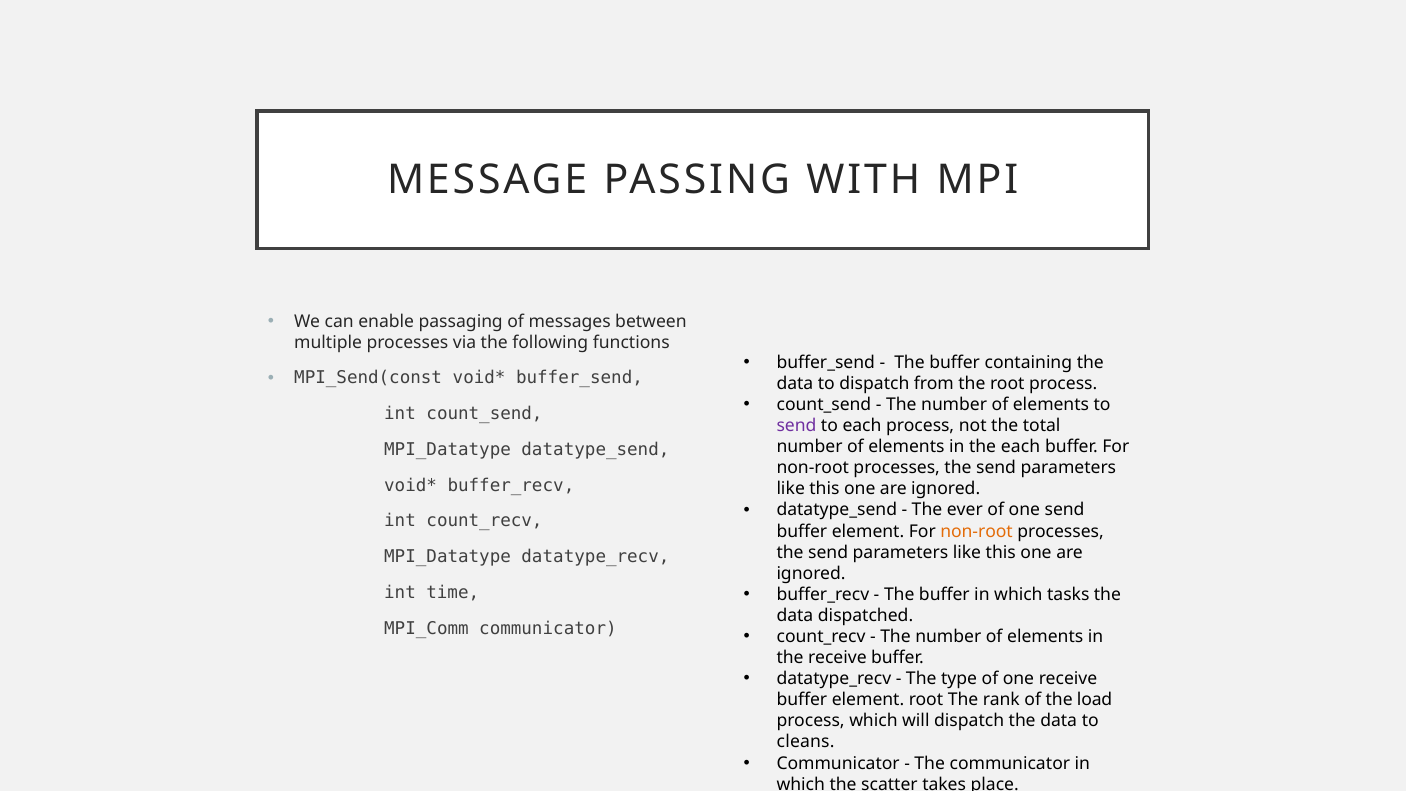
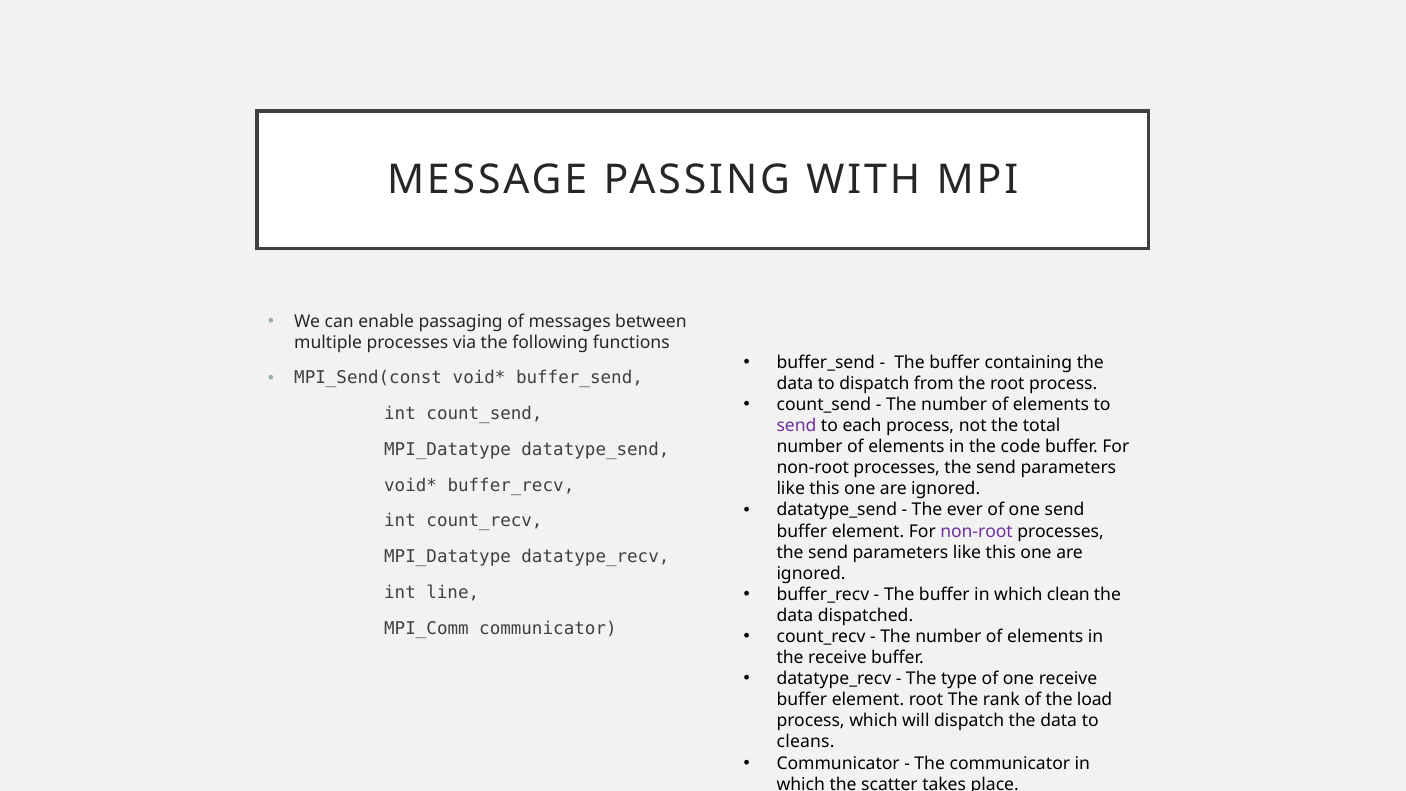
the each: each -> code
non-root at (977, 531) colour: orange -> purple
time: time -> line
tasks: tasks -> clean
